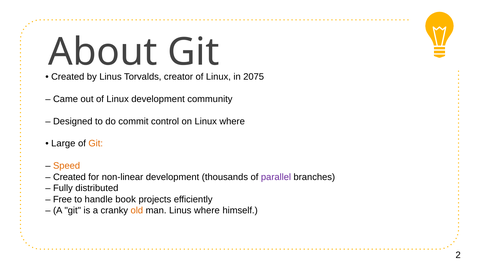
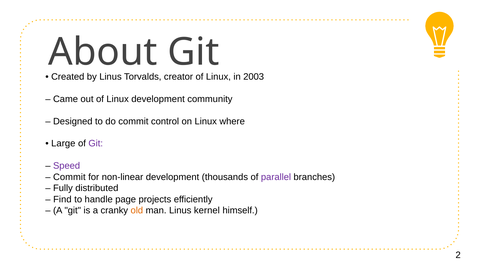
2075: 2075 -> 2003
Git at (96, 144) colour: orange -> purple
Speed colour: orange -> purple
Created at (69, 177): Created -> Commit
Free: Free -> Find
book: book -> page
Linus where: where -> kernel
